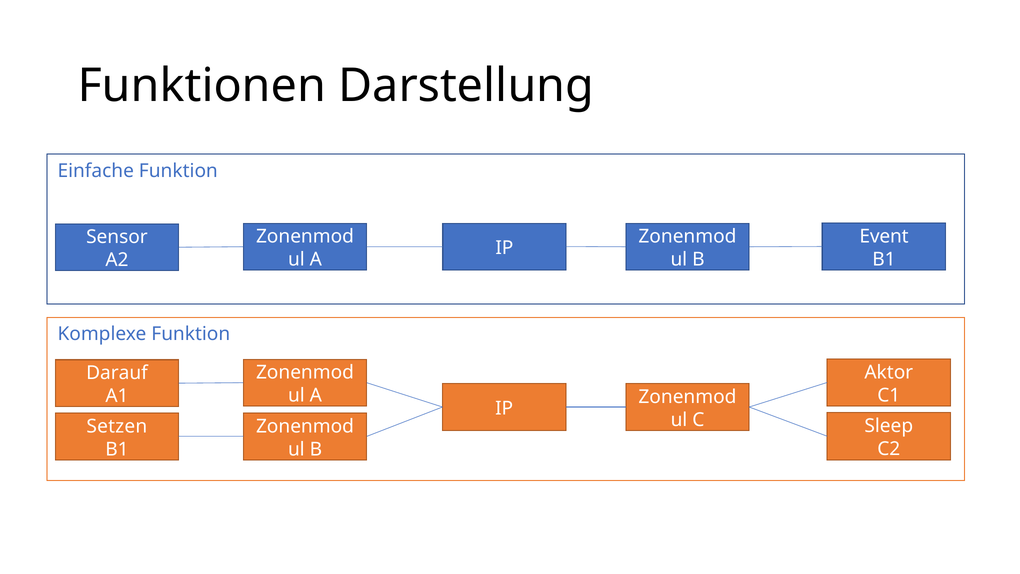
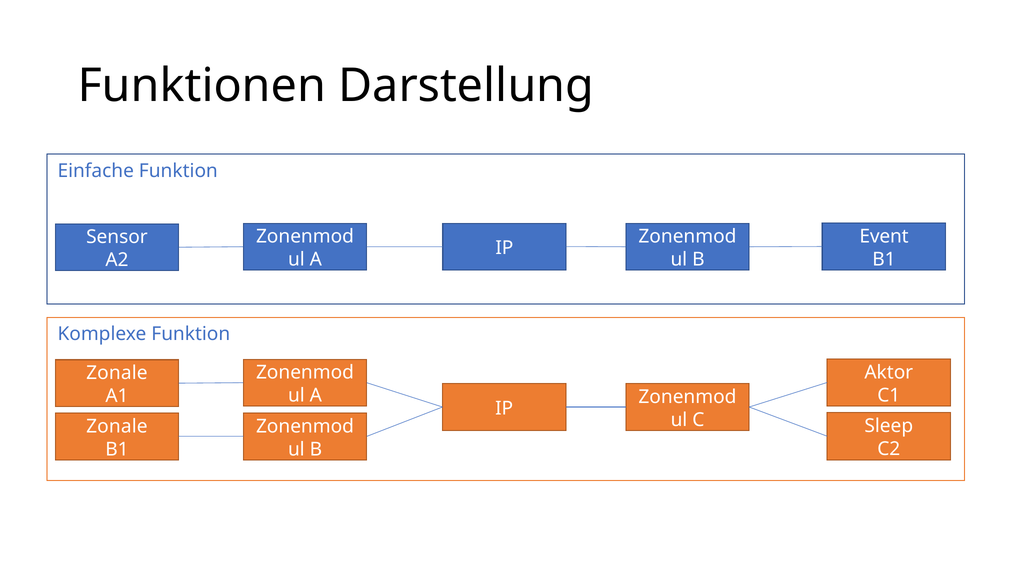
Darauf at (117, 373): Darauf -> Zonale
Setzen at (117, 426): Setzen -> Zonale
